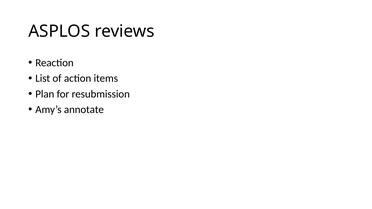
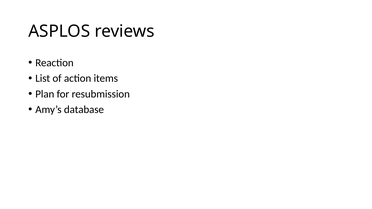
annotate: annotate -> database
